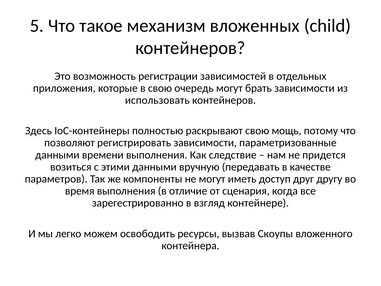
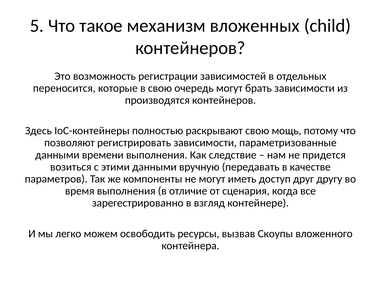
приложения: приложения -> переносится
использовать: использовать -> производятся
